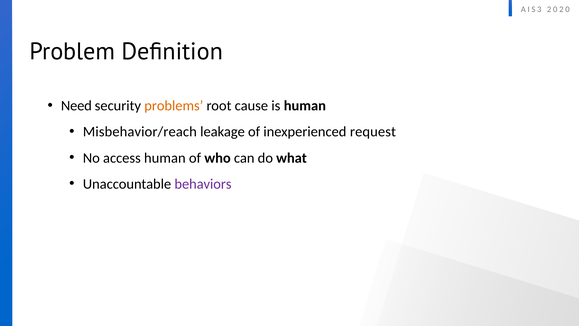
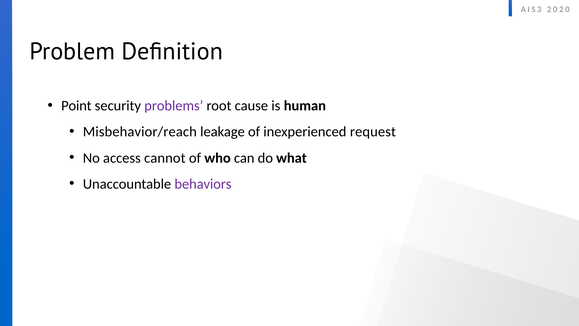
Need: Need -> Point
problems colour: orange -> purple
access human: human -> cannot
